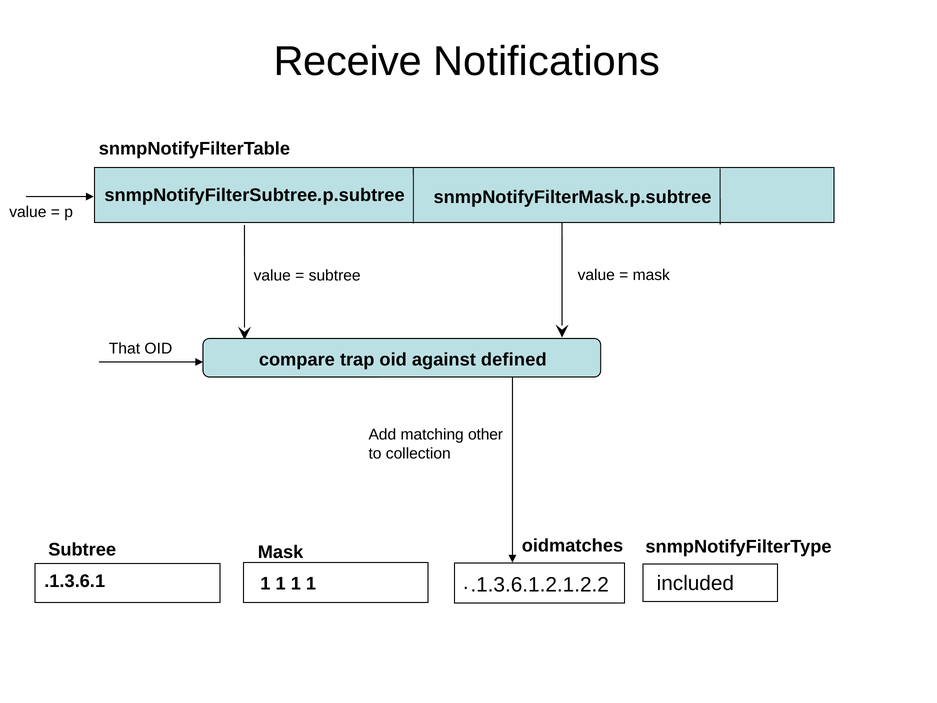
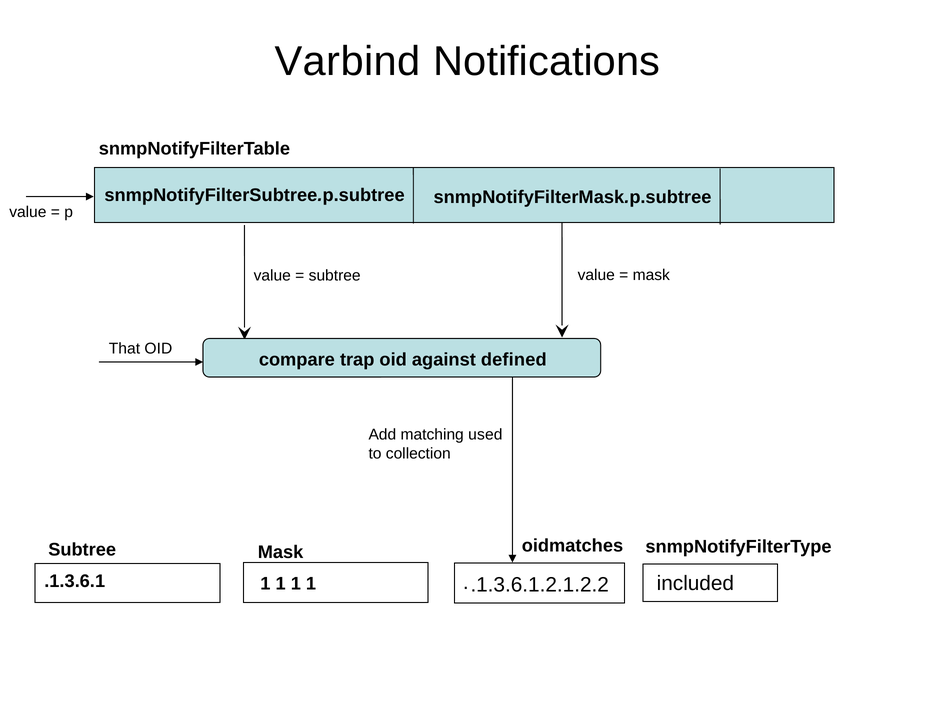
Receive: Receive -> Varbind
other: other -> used
